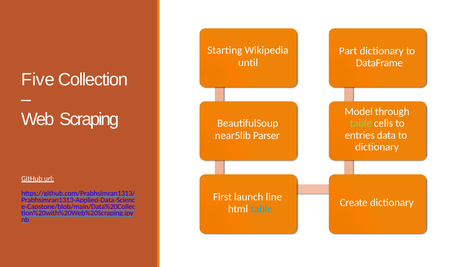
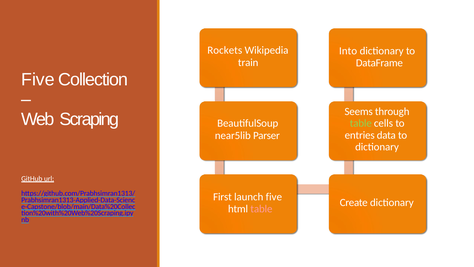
Starting: Starting -> Rockets
Part: Part -> Into
until: until -> train
Model: Model -> Seems
launch line: line -> five
table at (261, 209) colour: light blue -> pink
